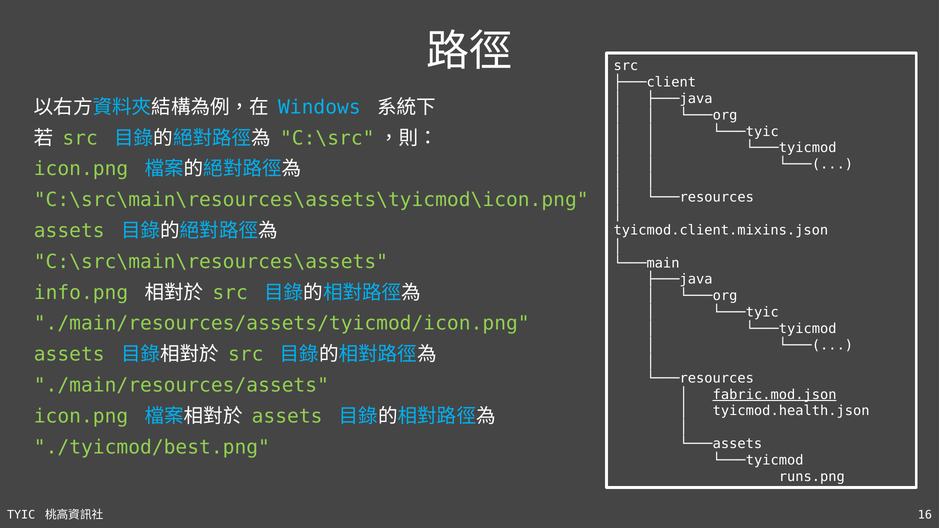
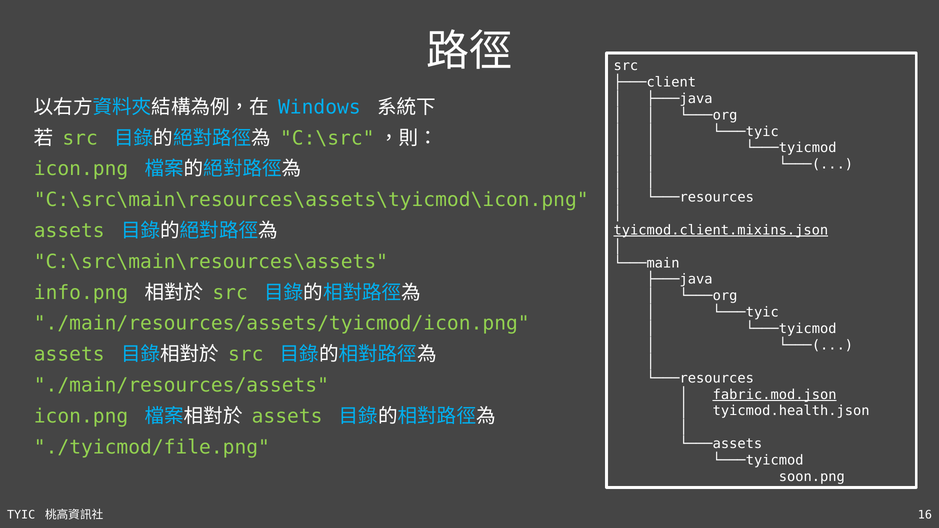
tyicmod.client.mixins.json underline: none -> present
./tyicmod/best.png: ./tyicmod/best.png -> ./tyicmod/file.png
runs.png: runs.png -> soon.png
